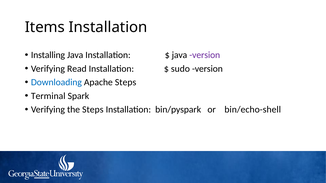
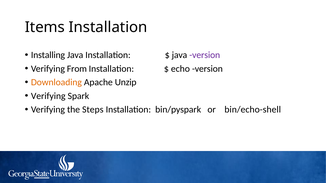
Read: Read -> From
sudo: sudo -> echo
Downloading colour: blue -> orange
Apache Steps: Steps -> Unzip
Terminal at (48, 96): Terminal -> Verifying
